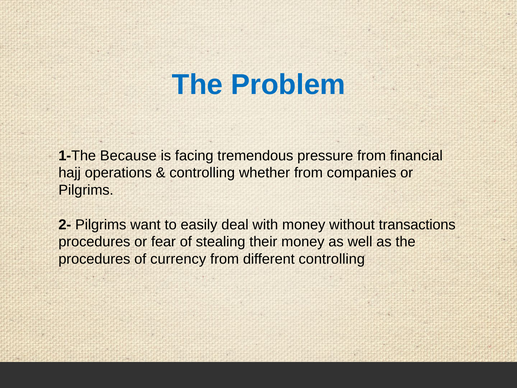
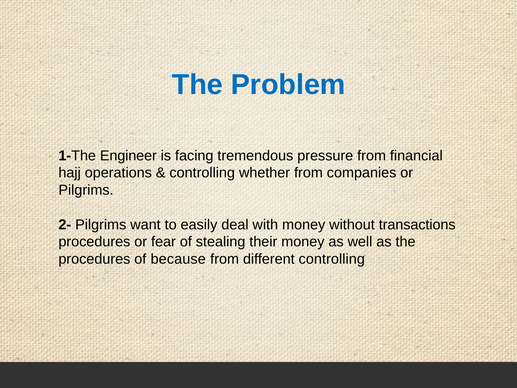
Because: Because -> Engineer
currency: currency -> because
